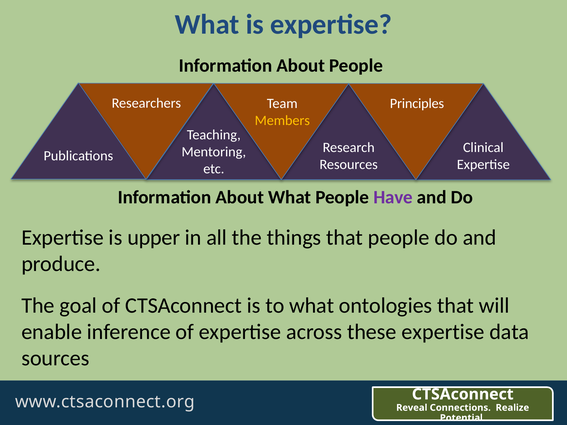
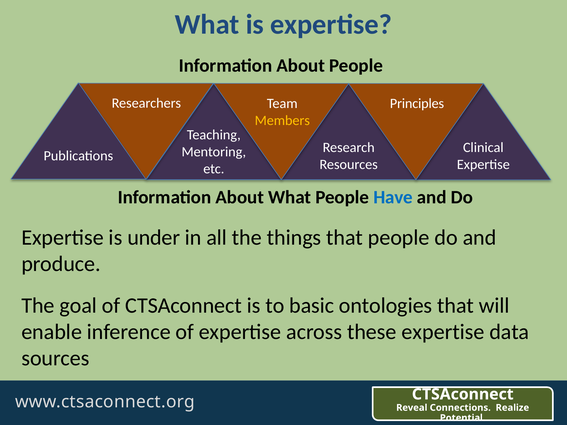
Have colour: purple -> blue
upper: upper -> under
to what: what -> basic
